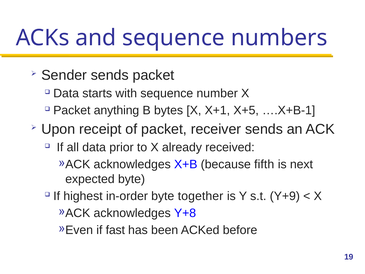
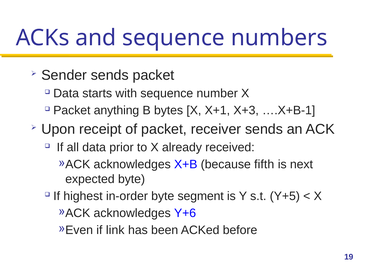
X+5: X+5 -> X+3
together: together -> segment
Y+9: Y+9 -> Y+5
Y+8: Y+8 -> Y+6
fast: fast -> link
